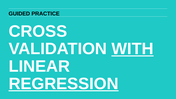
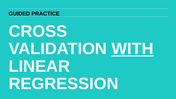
REGRESSION underline: present -> none
